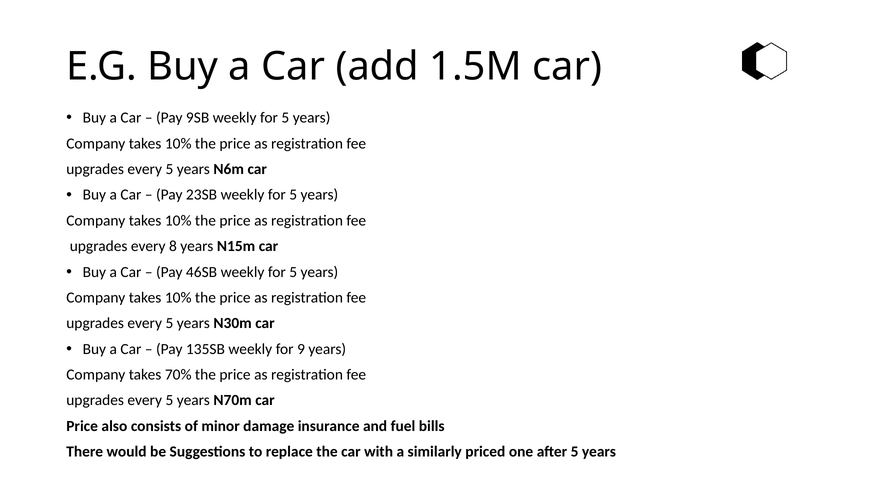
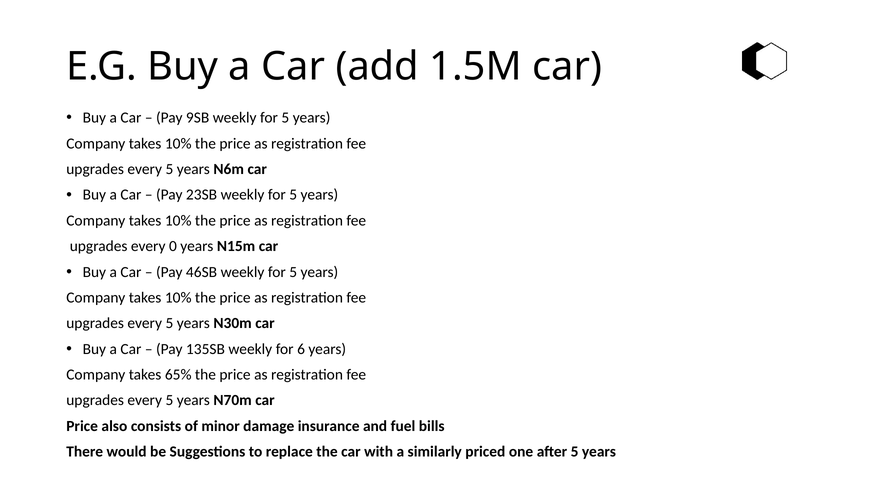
8: 8 -> 0
9: 9 -> 6
70%: 70% -> 65%
